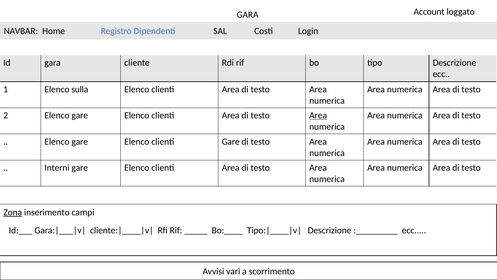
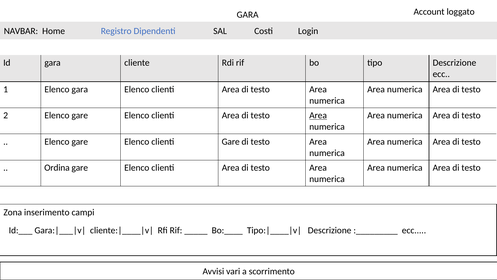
Elenco sulla: sulla -> gara
Interni: Interni -> Ordina
Zona underline: present -> none
